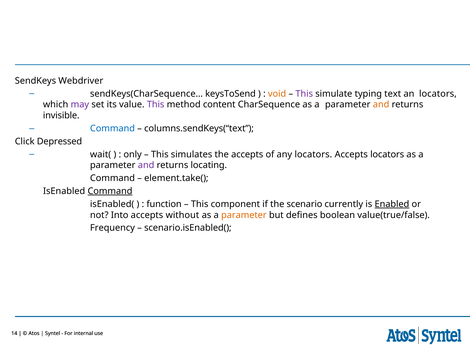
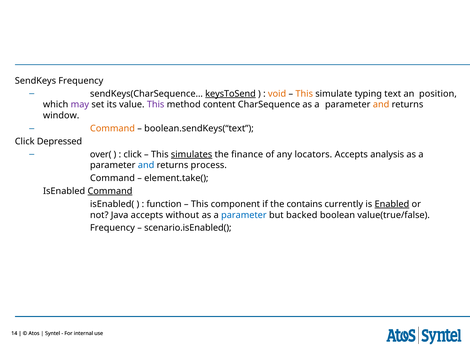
SendKeys Webdriver: Webdriver -> Frequency
keysToSend underline: none -> present
This at (304, 94) colour: purple -> orange
an locators: locators -> position
invisible: invisible -> window
Command at (112, 129) colour: blue -> orange
columns.sendKeys(“text: columns.sendKeys(“text -> boolean.sendKeys(“text
wait(: wait( -> over(
only at (133, 155): only -> click
simulates underline: none -> present
the accepts: accepts -> finance
Accepts locators: locators -> analysis
and at (146, 166) colour: purple -> blue
locating: locating -> process
scenario: scenario -> contains
Into: Into -> Java
parameter at (244, 215) colour: orange -> blue
defines: defines -> backed
